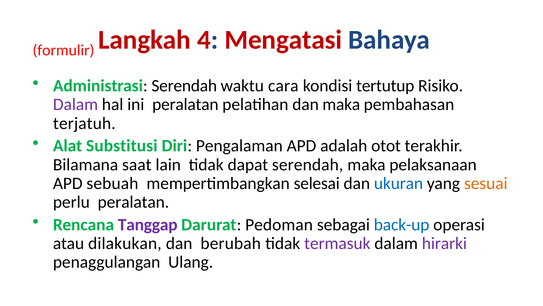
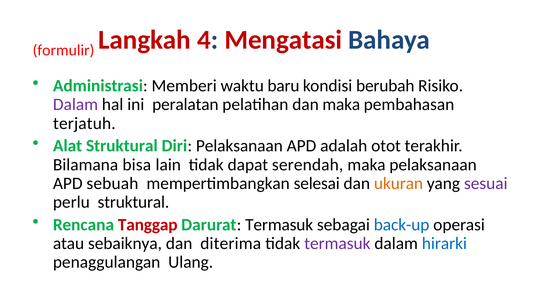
Administrasi Serendah: Serendah -> Memberi
cara: cara -> baru
tertutup: tertutup -> berubah
Alat Substitusi: Substitusi -> Struktural
Diri Pengalaman: Pengalaman -> Pelaksanaan
saat: saat -> bisa
ukuran colour: blue -> orange
sesuai colour: orange -> purple
perlu peralatan: peralatan -> struktural
Tanggap colour: purple -> red
Darurat Pedoman: Pedoman -> Termasuk
dilakukan: dilakukan -> sebaiknya
berubah: berubah -> diterima
hirarki colour: purple -> blue
